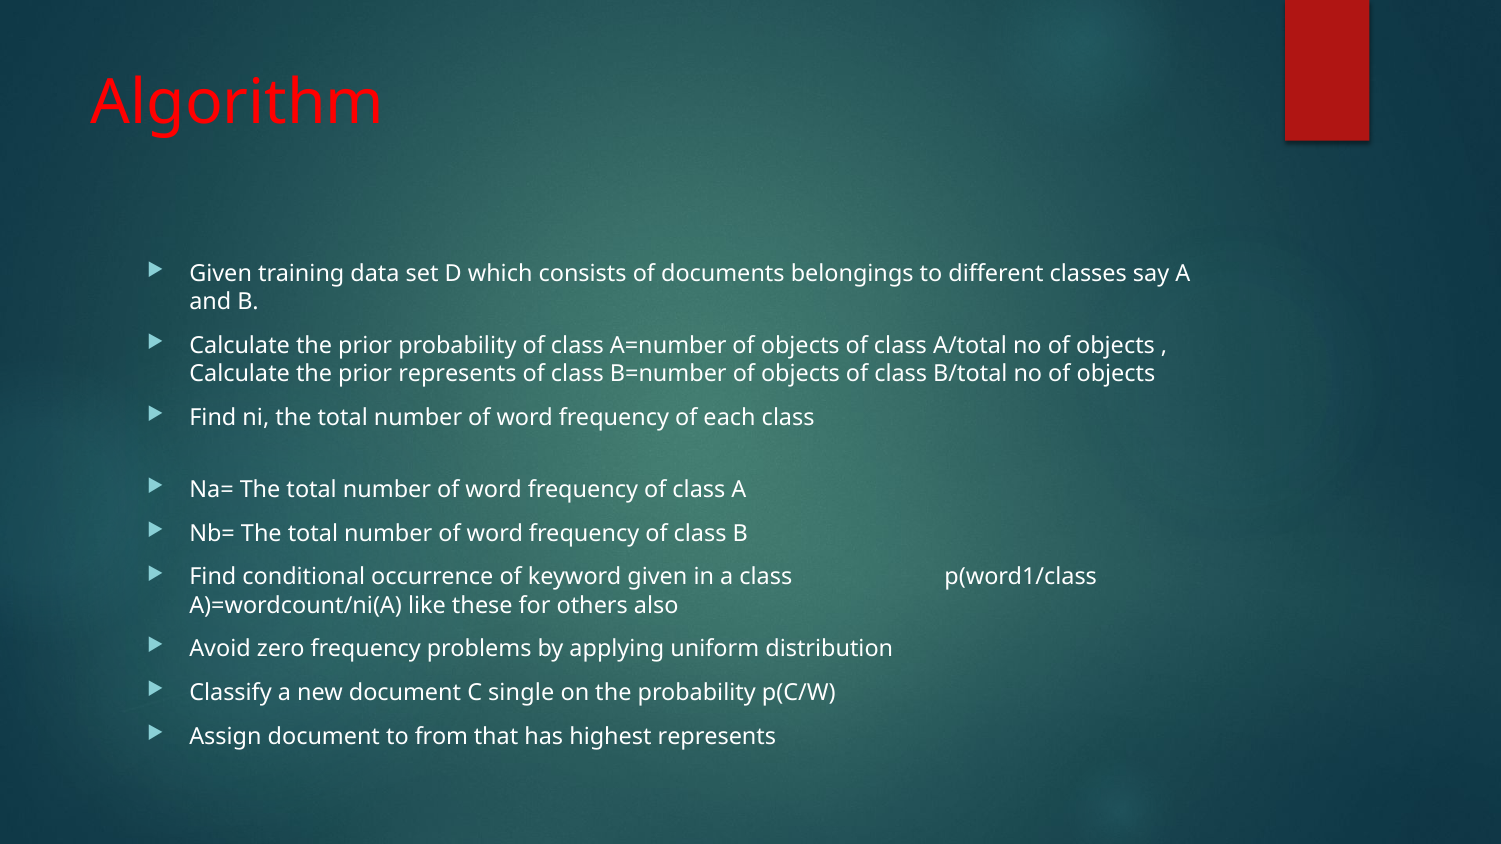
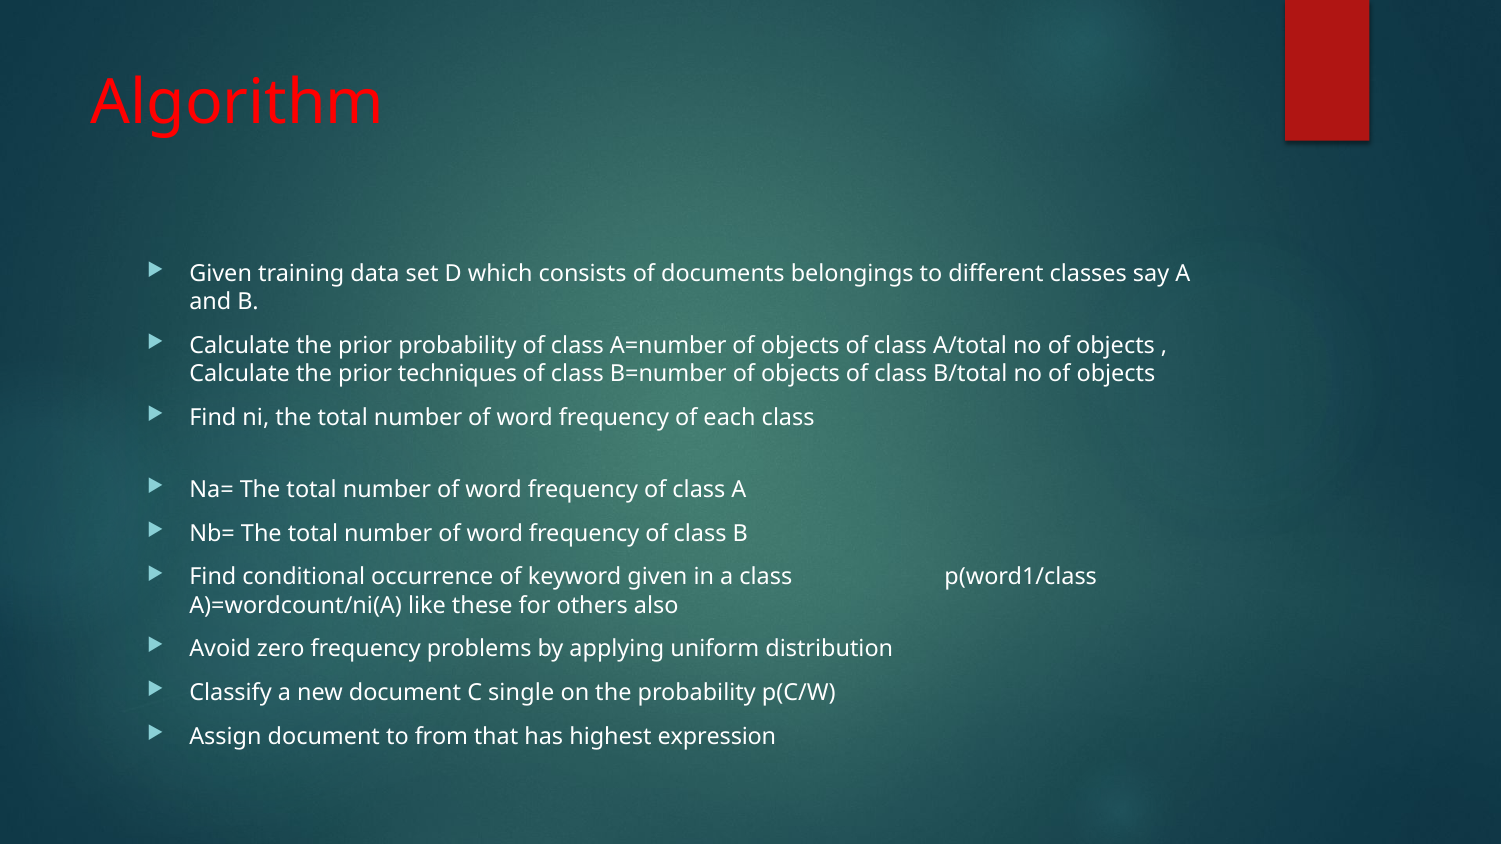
prior represents: represents -> techniques
highest represents: represents -> expression
